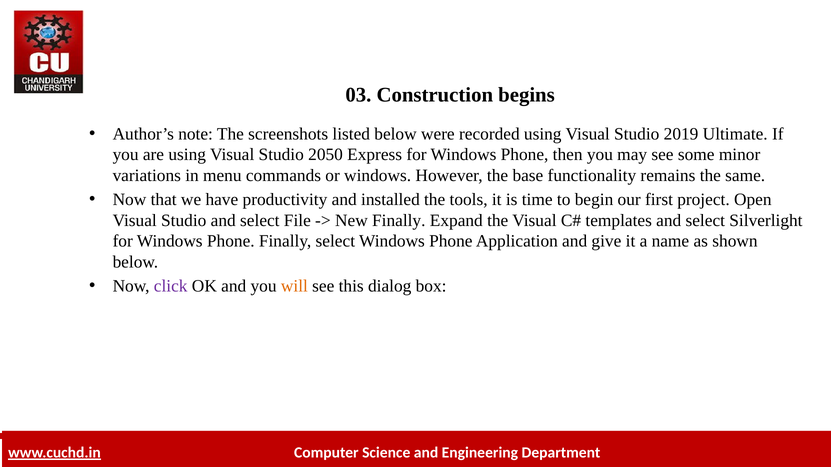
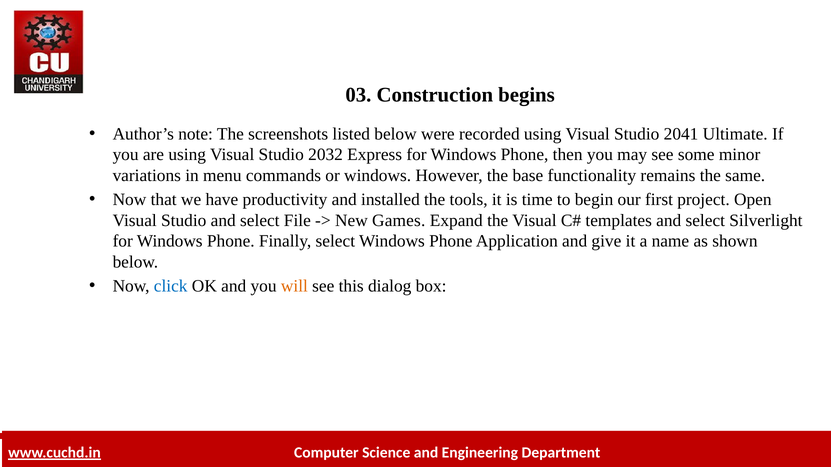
2019: 2019 -> 2041
2050: 2050 -> 2032
New Finally: Finally -> Games
click colour: purple -> blue
